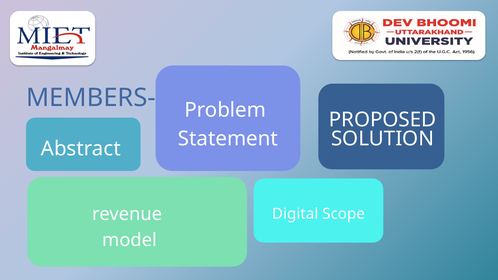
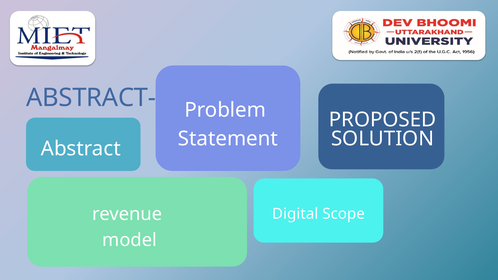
MEMBERS-: MEMBERS- -> ABSTRACT-
